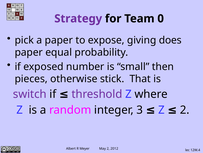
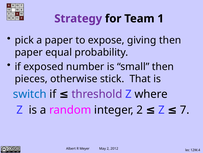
0: 0 -> 1
giving does: does -> then
switch colour: purple -> blue
integer 3: 3 -> 2
2 at (185, 110): 2 -> 7
